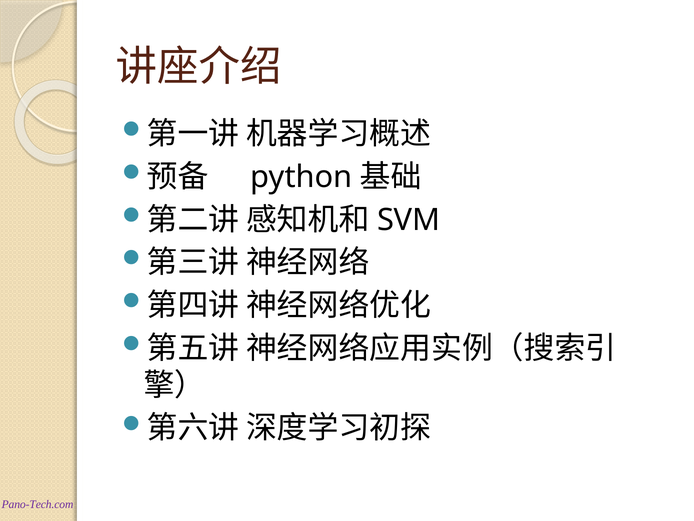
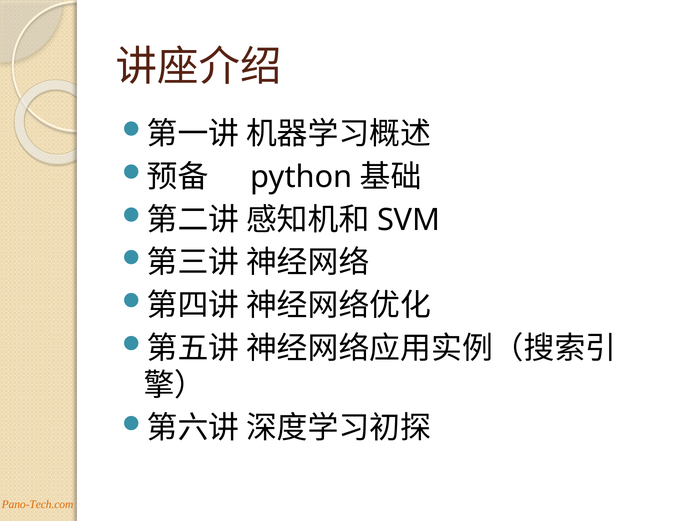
Pano-Tech.com colour: purple -> orange
